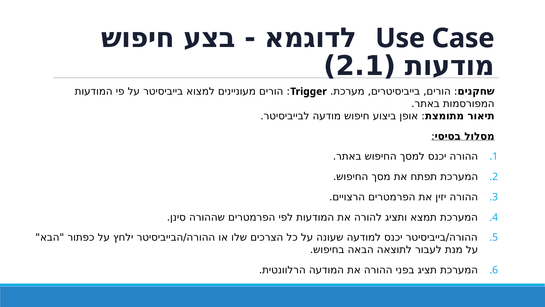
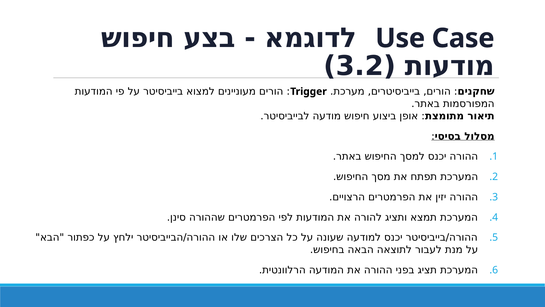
2.1: 2.1 -> 3.2
